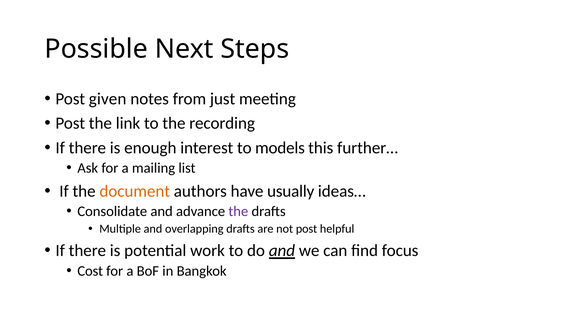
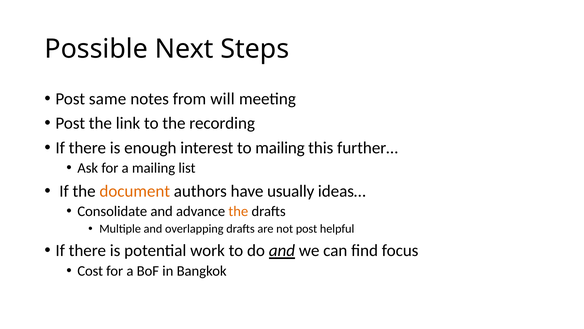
given: given -> same
just: just -> will
to models: models -> mailing
the at (238, 211) colour: purple -> orange
